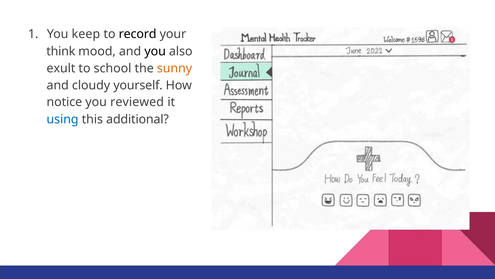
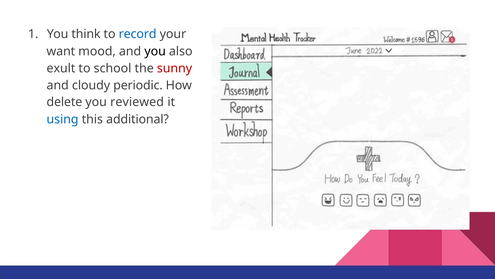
keep: keep -> think
record colour: black -> blue
think: think -> want
sunny colour: orange -> red
yourself: yourself -> periodic
notice: notice -> delete
